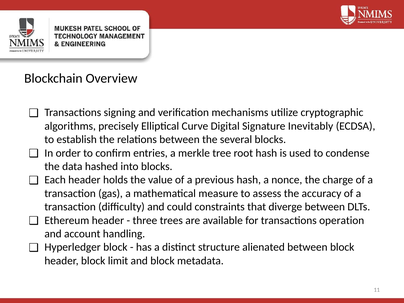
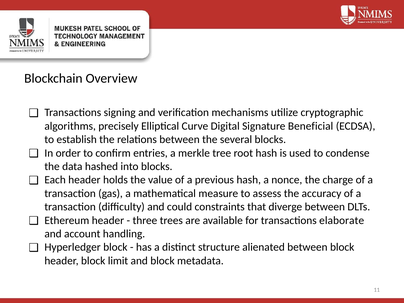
Inevitably: Inevitably -> Beneficial
operation: operation -> elaborate
